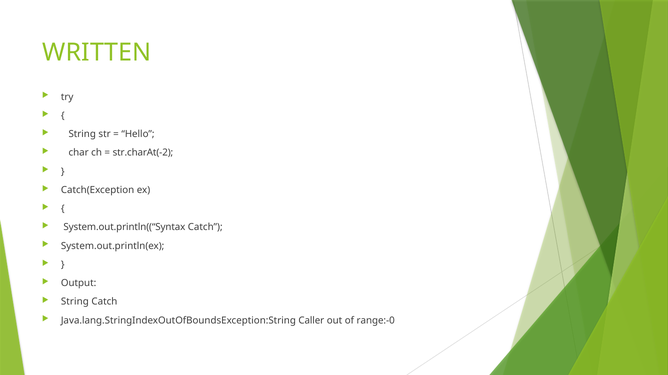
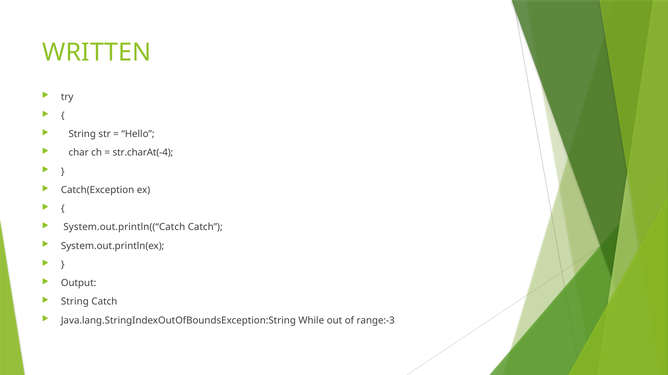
str.charAt(-2: str.charAt(-2 -> str.charAt(-4
System.out.println((“Syntax: System.out.println((“Syntax -> System.out.println((“Catch
Caller: Caller -> While
range:-0: range:-0 -> range:-3
